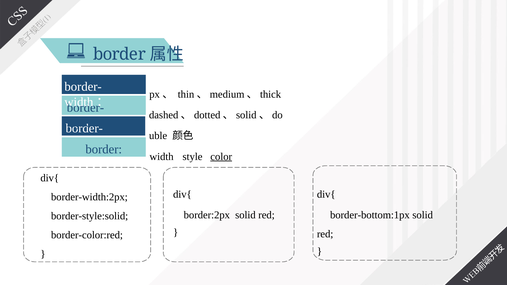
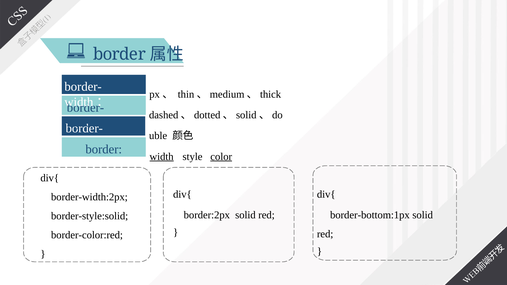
width underline: none -> present
